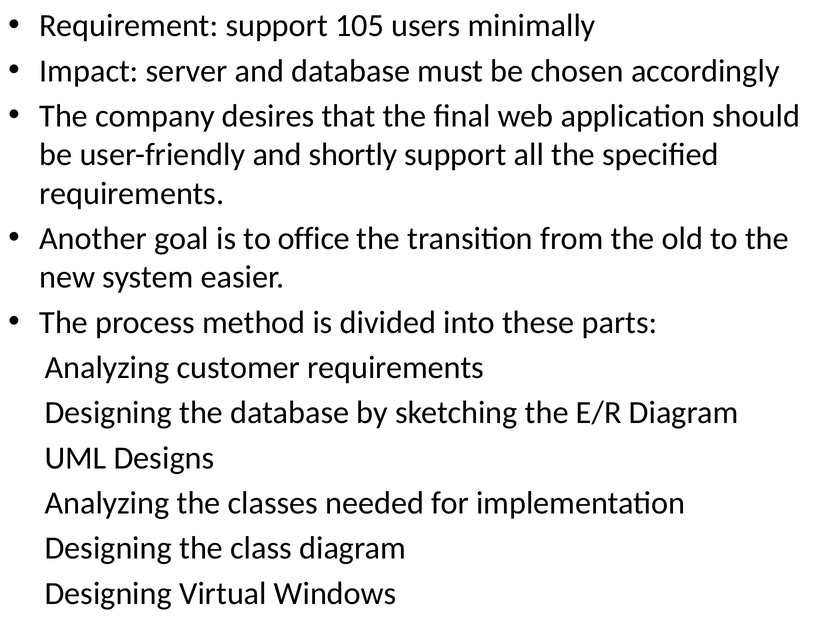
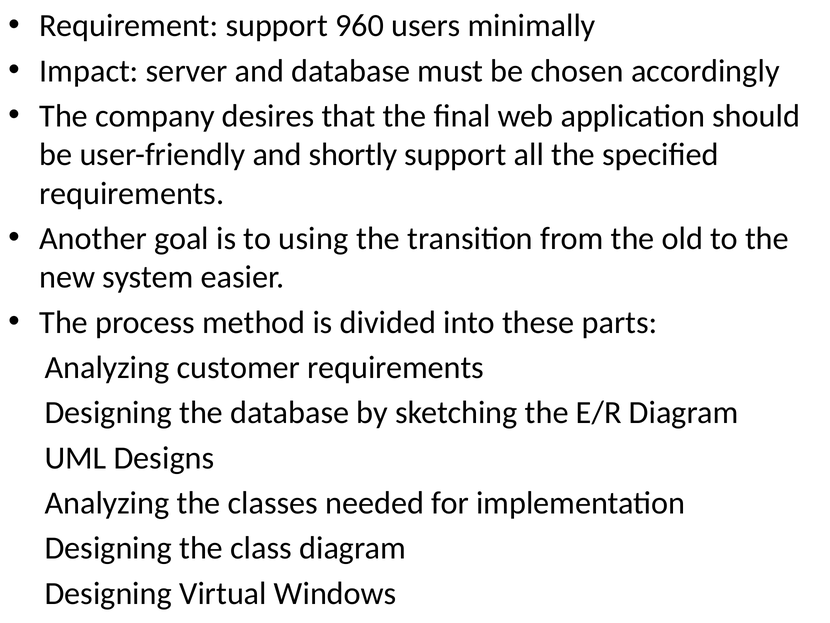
105: 105 -> 960
office: office -> using
